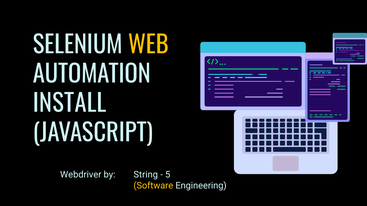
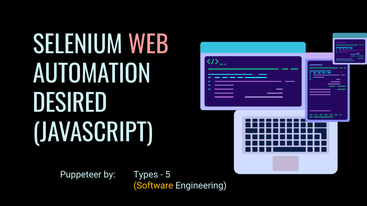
WEB colour: yellow -> pink
INSTALL: INSTALL -> DESIRED
Webdriver: Webdriver -> Puppeteer
String: String -> Types
